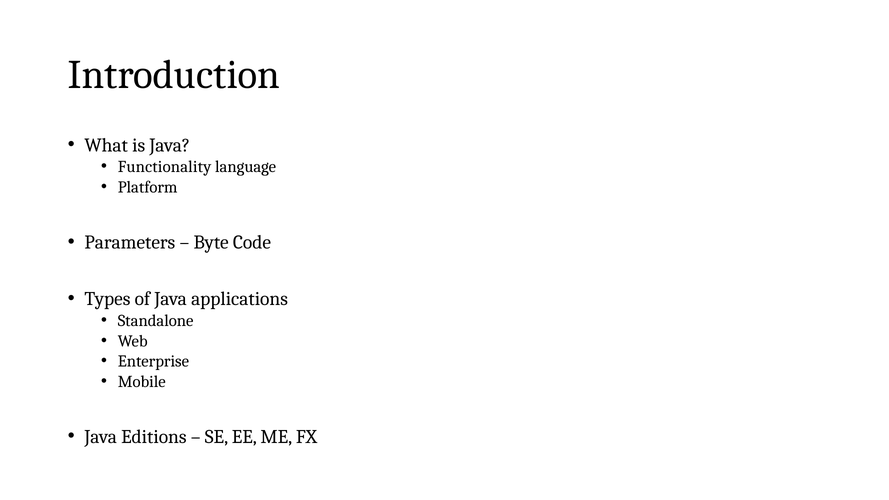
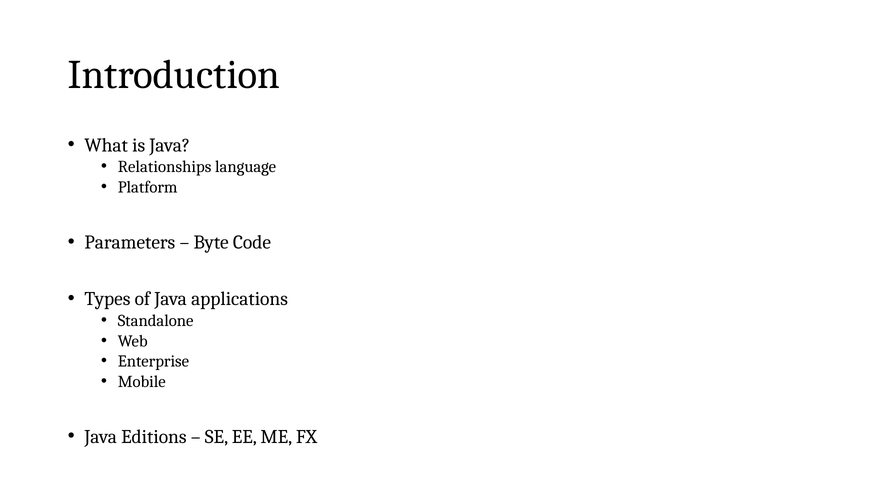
Functionality: Functionality -> Relationships
